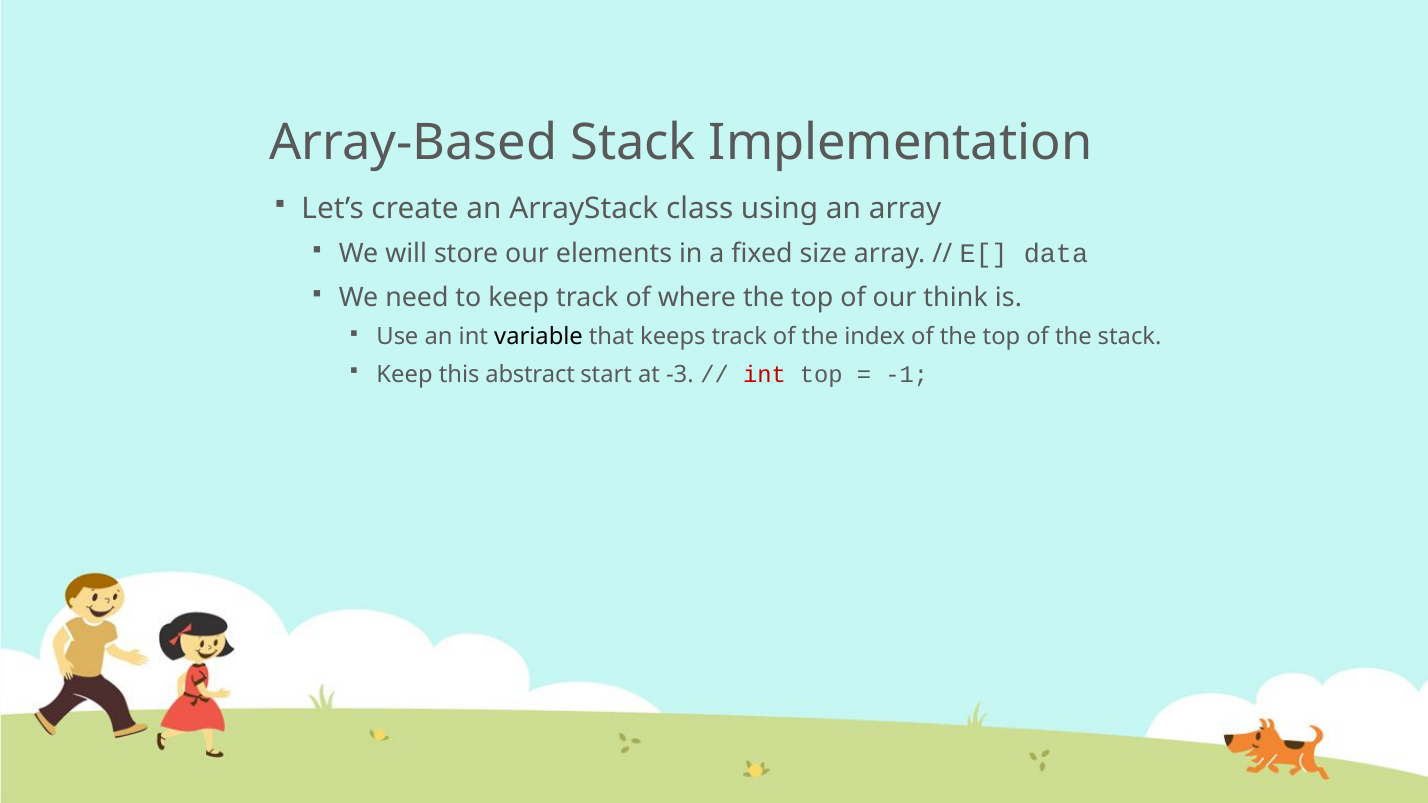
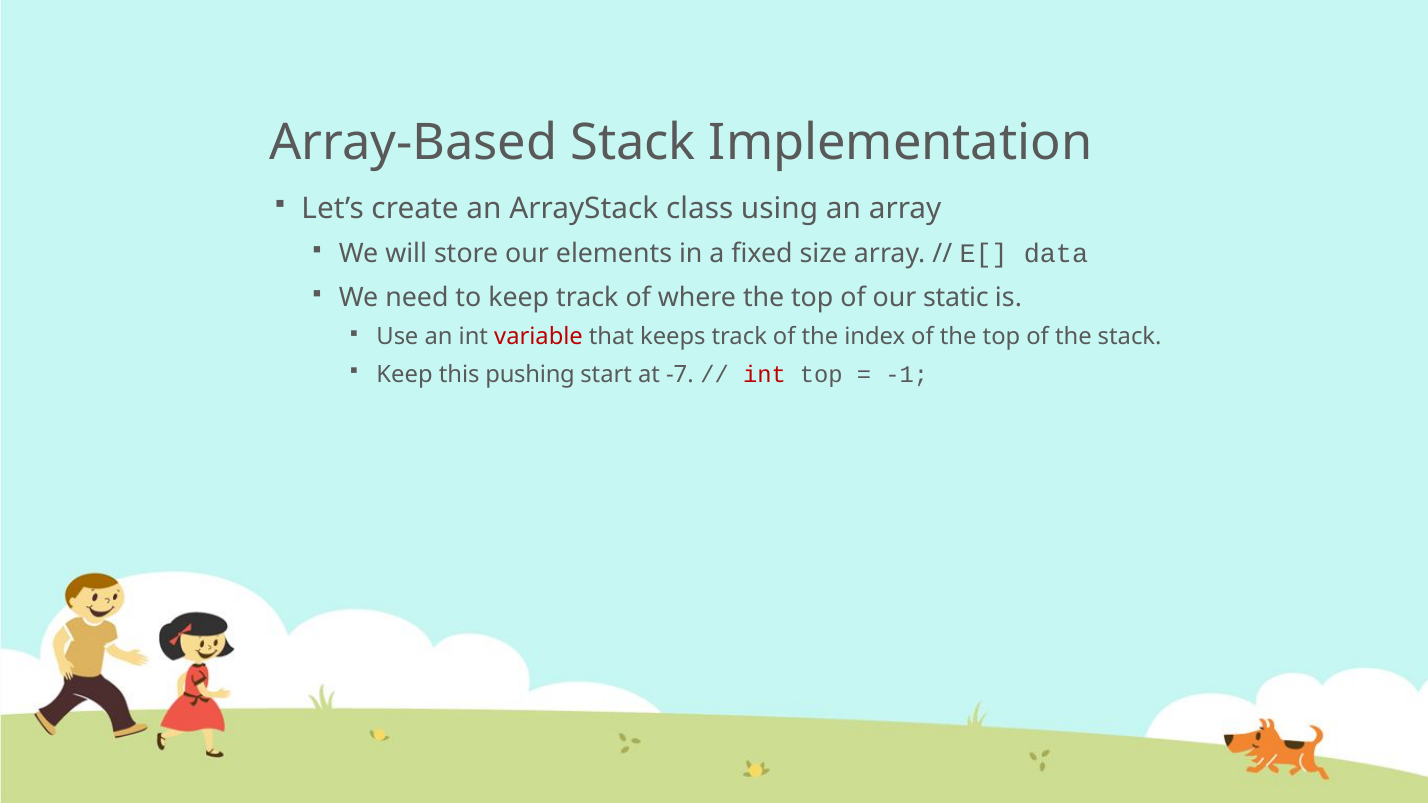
think: think -> static
variable colour: black -> red
abstract: abstract -> pushing
-3: -3 -> -7
